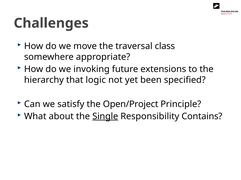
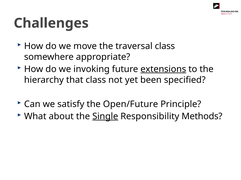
extensions underline: none -> present
that logic: logic -> class
Open/Project: Open/Project -> Open/Future
Contains: Contains -> Methods
